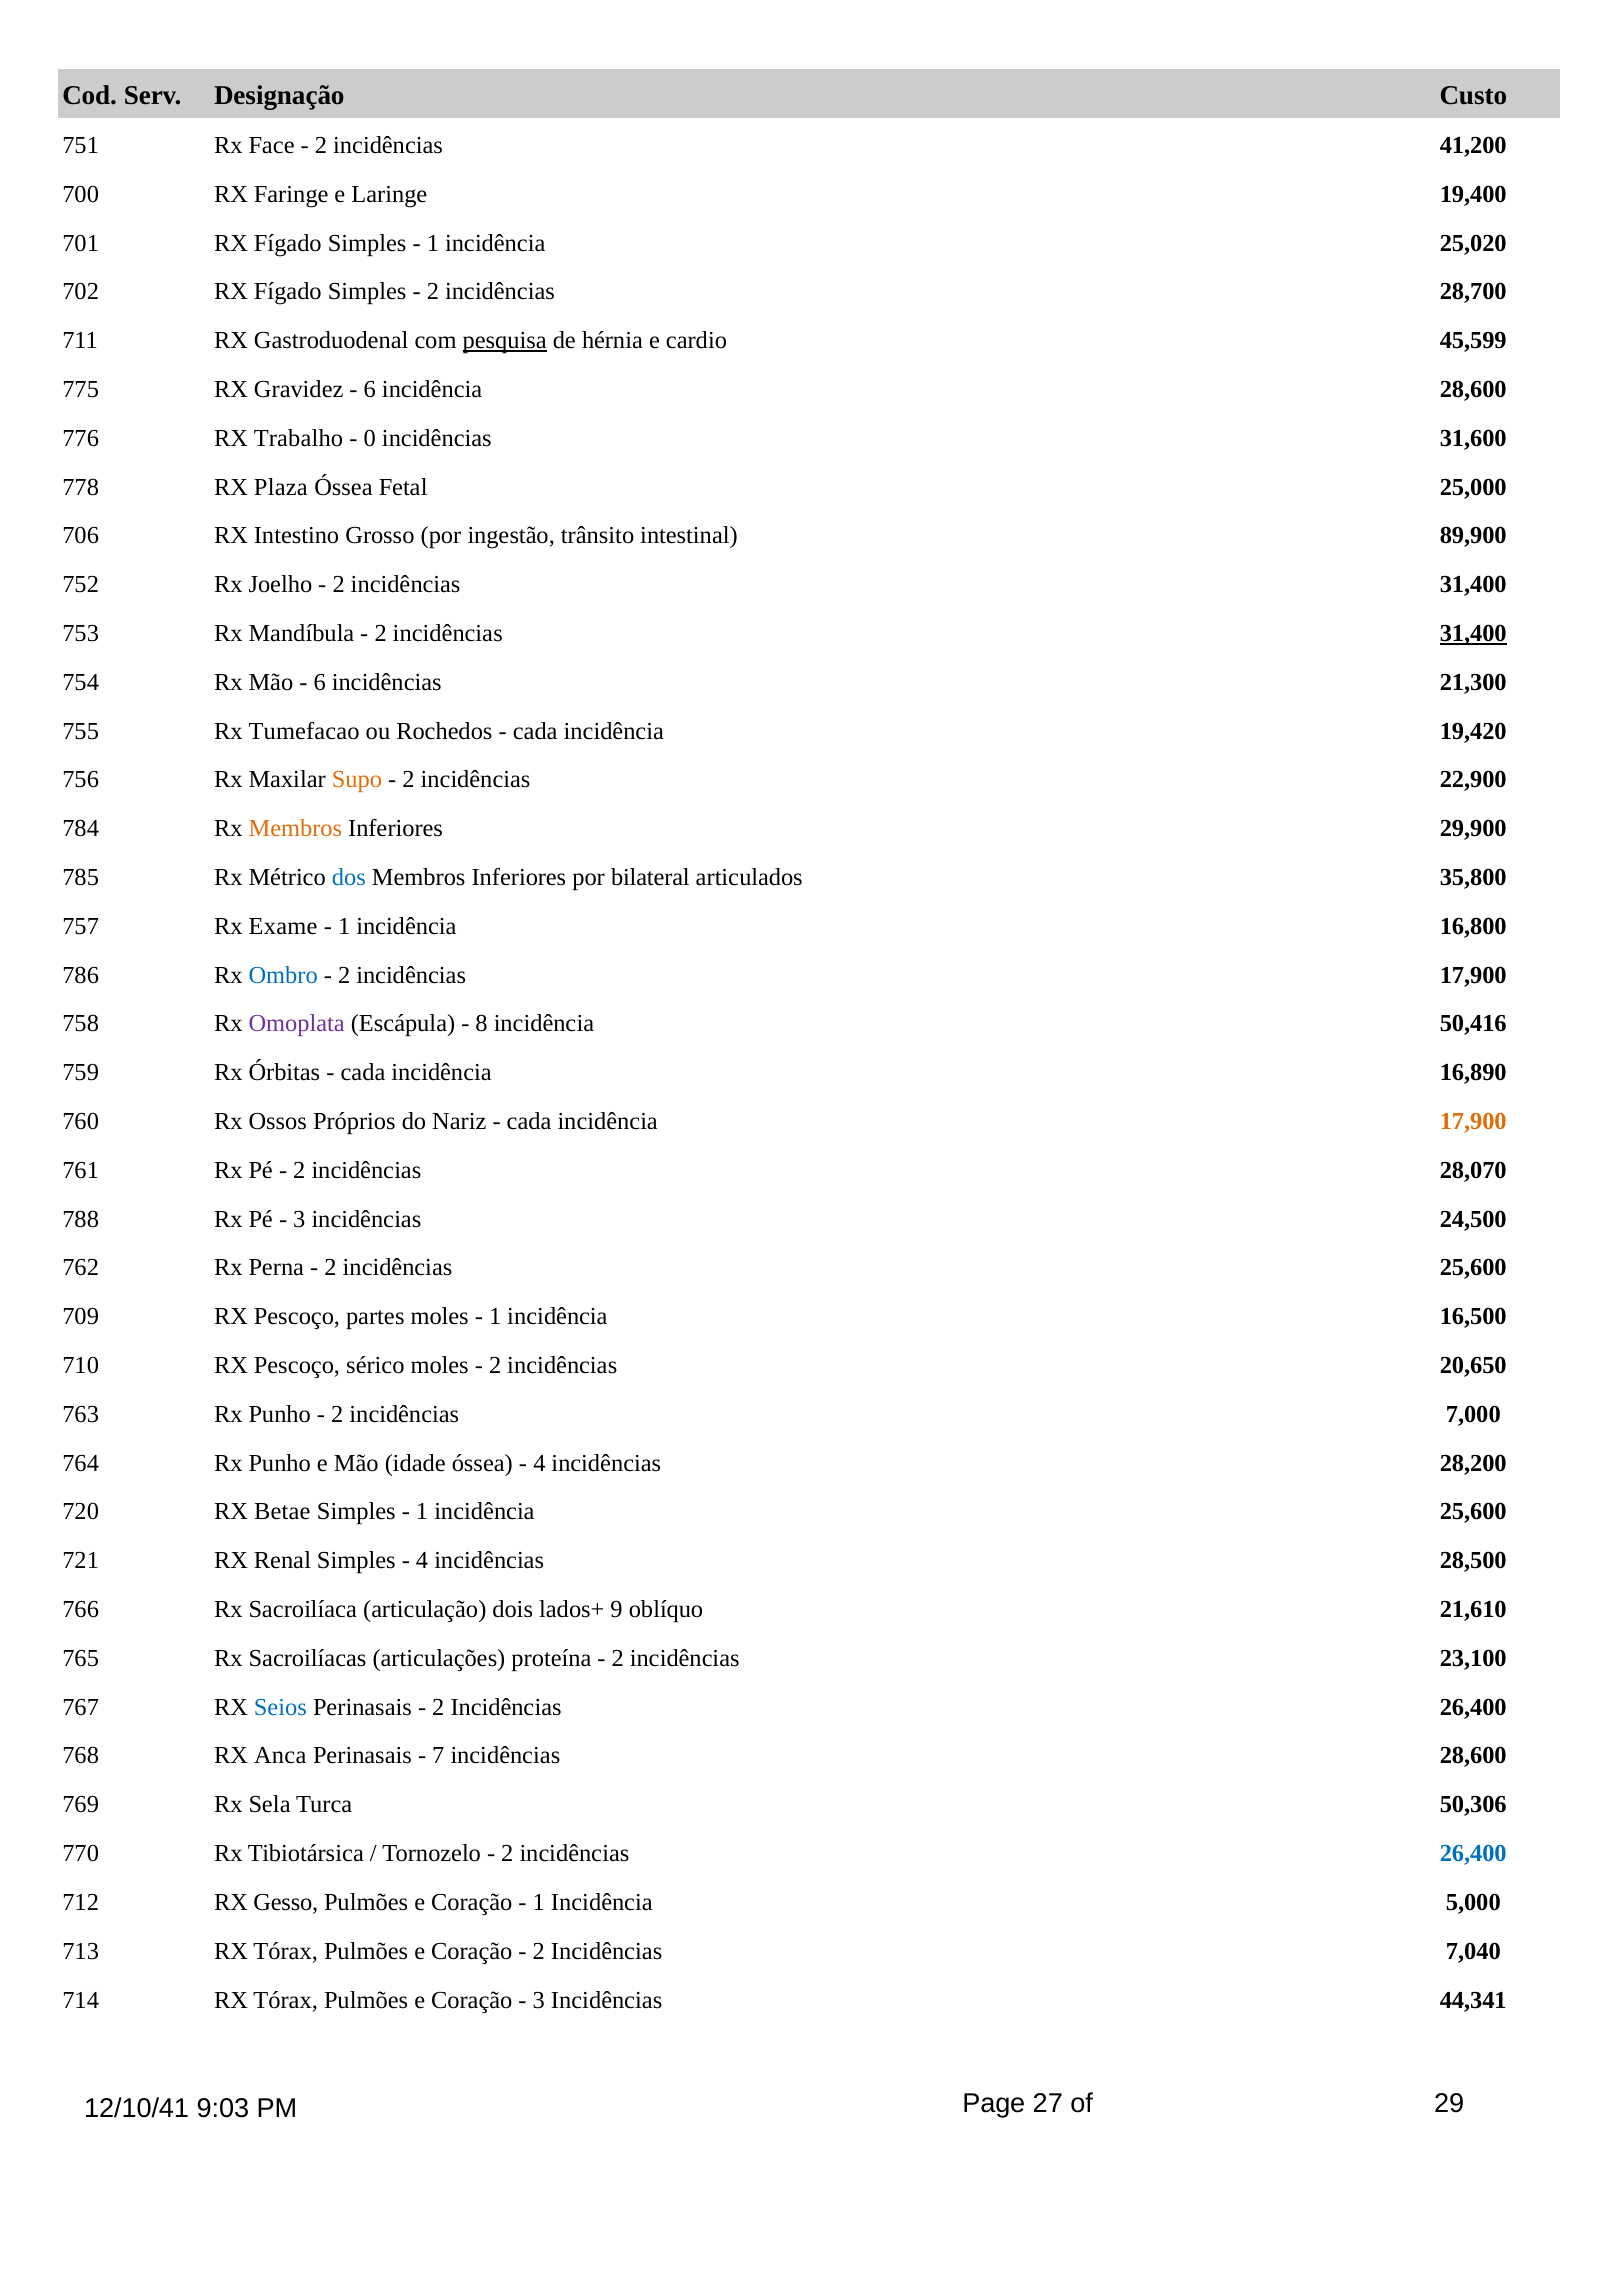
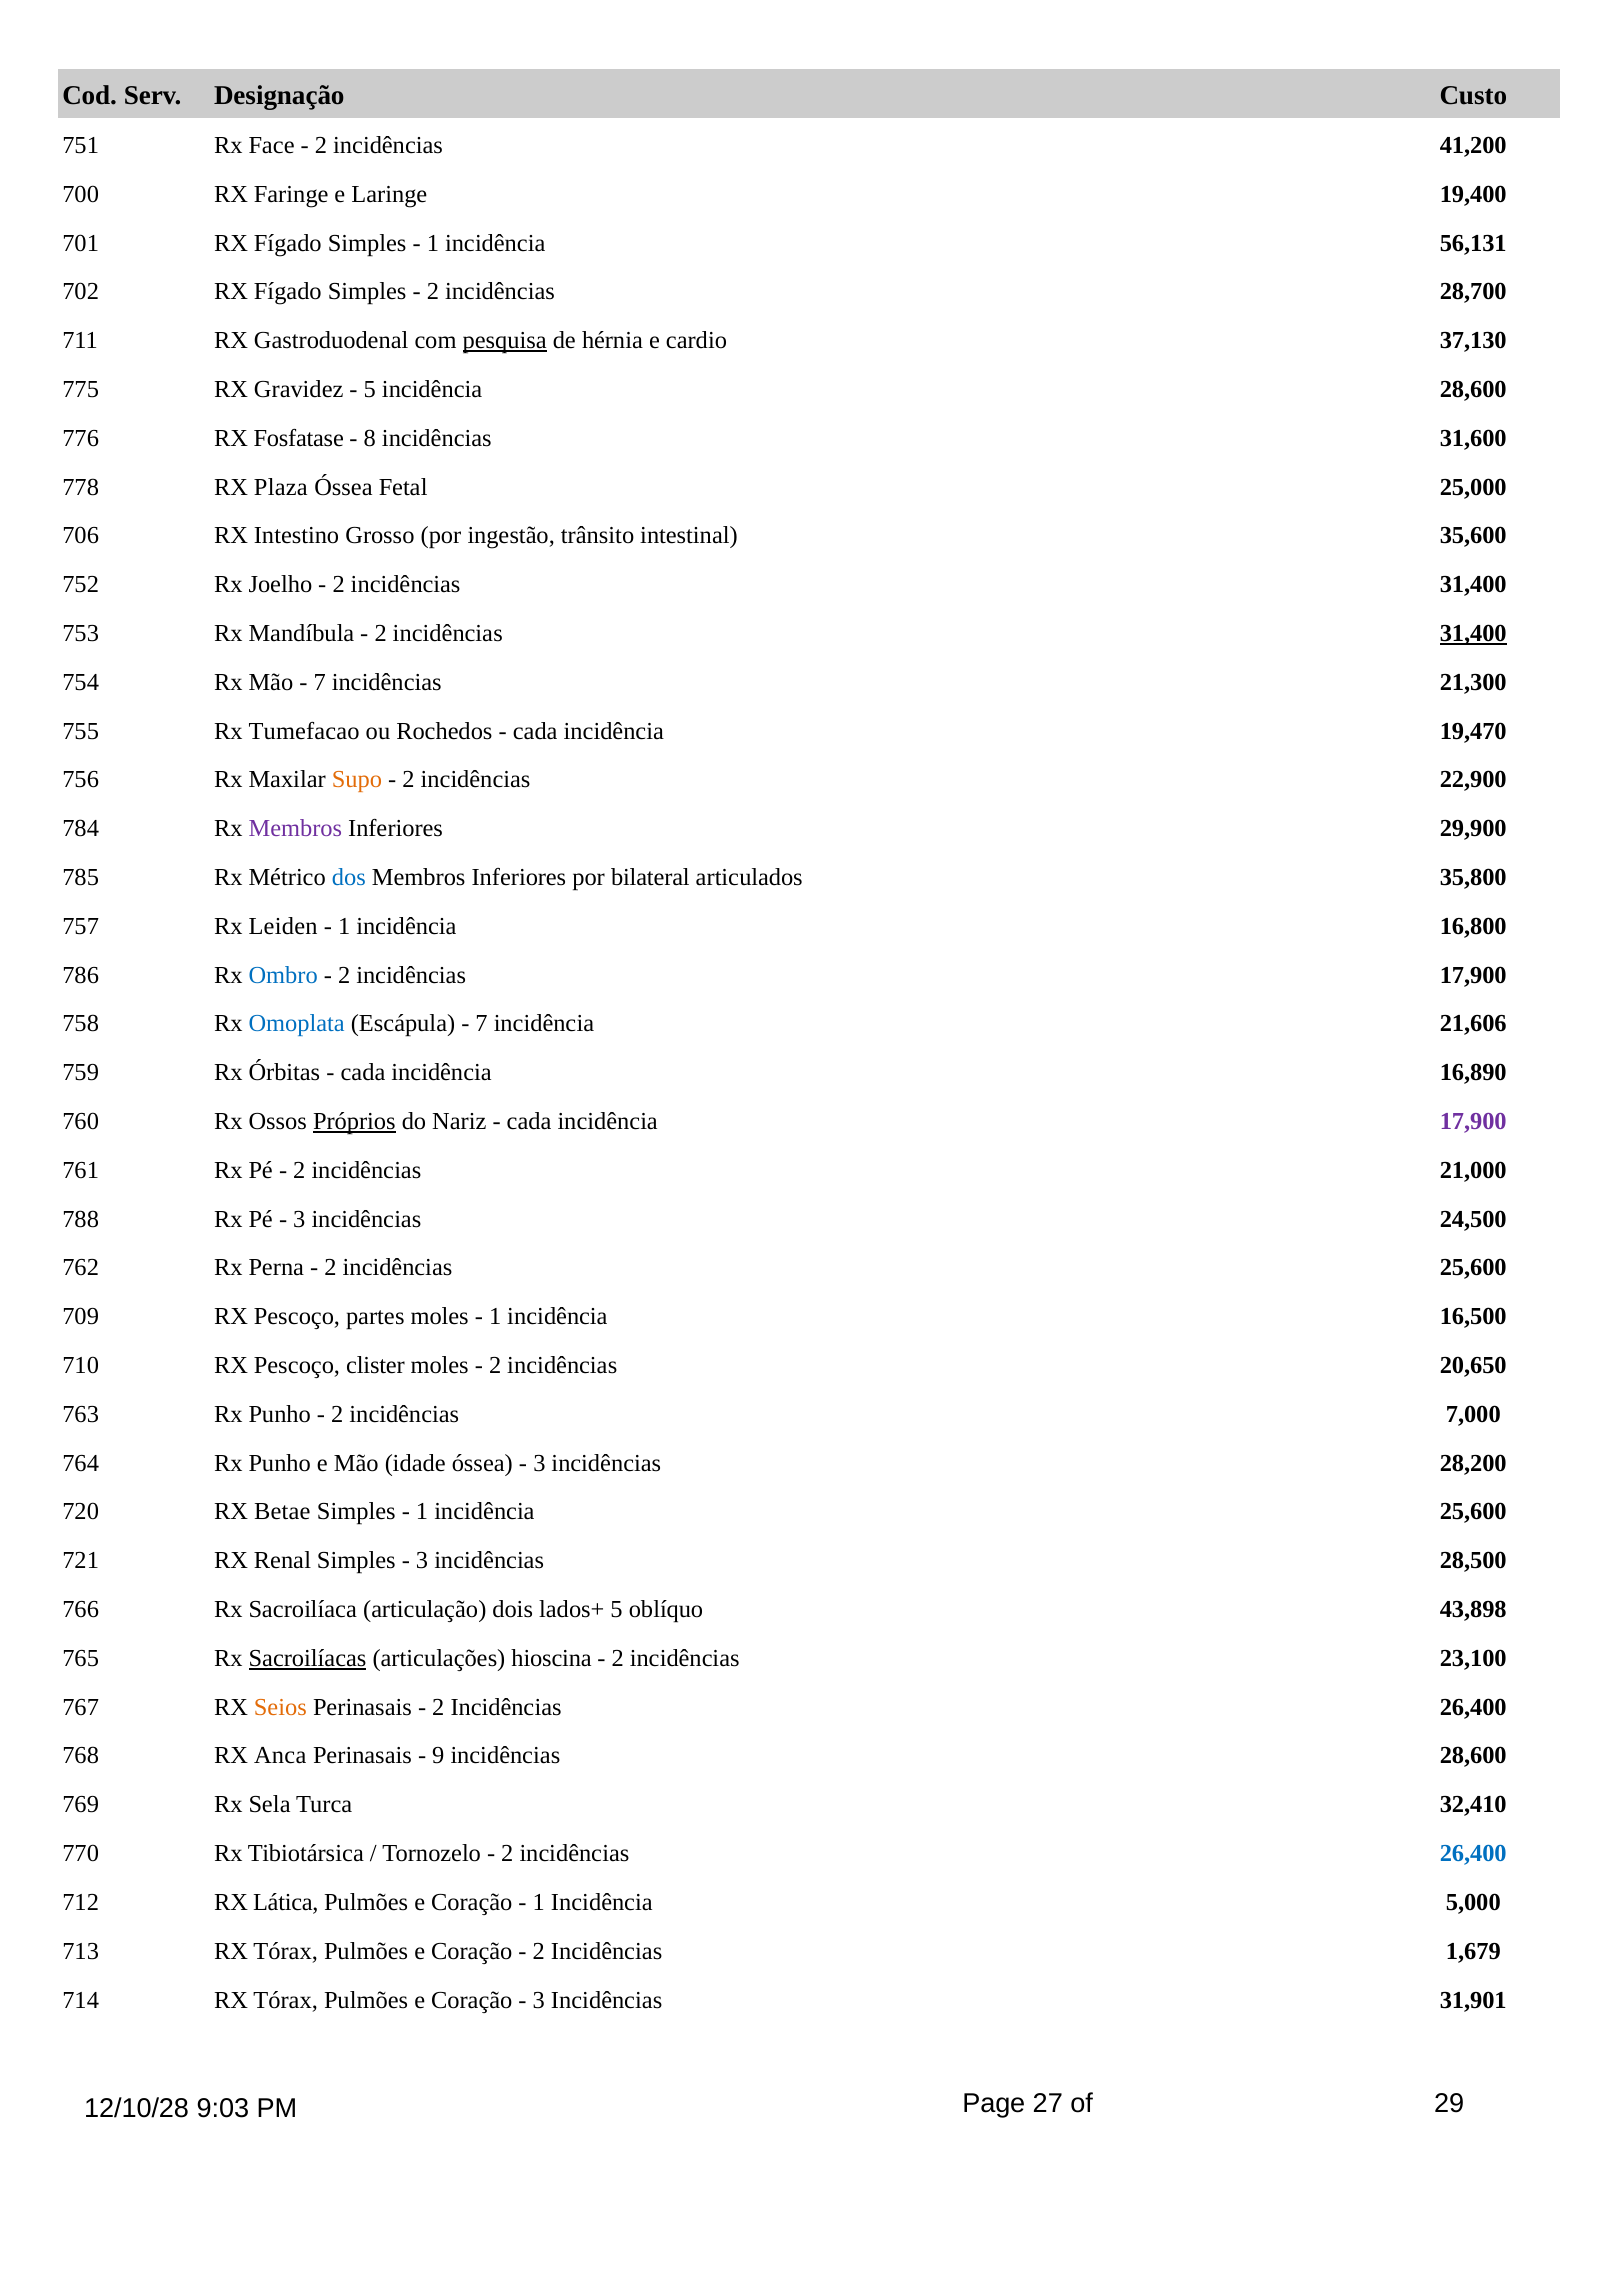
25,020: 25,020 -> 56,131
45,599: 45,599 -> 37,130
6 at (370, 389): 6 -> 5
Trabalho: Trabalho -> Fosfatase
0: 0 -> 8
89,900: 89,900 -> 35,600
6 at (320, 682): 6 -> 7
19,420: 19,420 -> 19,470
Membros at (295, 828) colour: orange -> purple
Exame: Exame -> Leiden
Omoplata colour: purple -> blue
8 at (481, 1024): 8 -> 7
50,416: 50,416 -> 21,606
Próprios underline: none -> present
17,900 at (1473, 1121) colour: orange -> purple
28,070: 28,070 -> 21,000
sérico: sérico -> clister
4 at (539, 1463): 4 -> 3
4 at (422, 1560): 4 -> 3
lados+ 9: 9 -> 5
21,610: 21,610 -> 43,898
Sacroilíacas underline: none -> present
proteína: proteína -> hioscina
Seios colour: blue -> orange
7: 7 -> 9
50,306: 50,306 -> 32,410
Gesso: Gesso -> Lática
7,040: 7,040 -> 1,679
44,341: 44,341 -> 31,901
12/10/41: 12/10/41 -> 12/10/28
